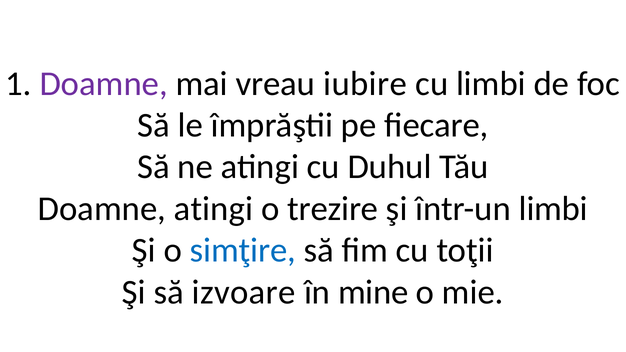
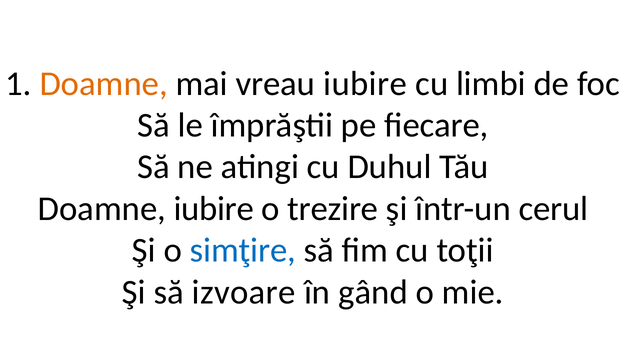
Doamne at (104, 84) colour: purple -> orange
Doamne atingi: atingi -> iubire
într-un limbi: limbi -> cerul
mine: mine -> gând
